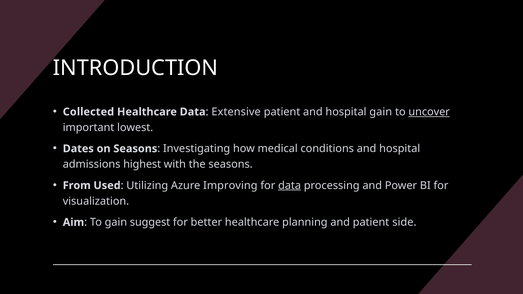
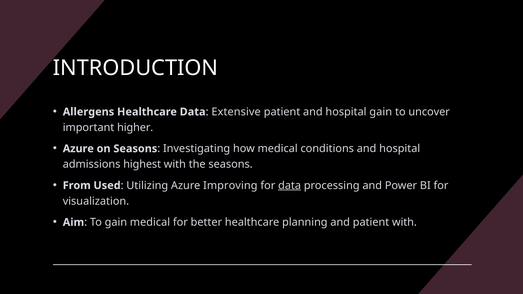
Collected: Collected -> Allergens
uncover underline: present -> none
lowest: lowest -> higher
Dates at (78, 149): Dates -> Azure
gain suggest: suggest -> medical
patient side: side -> with
